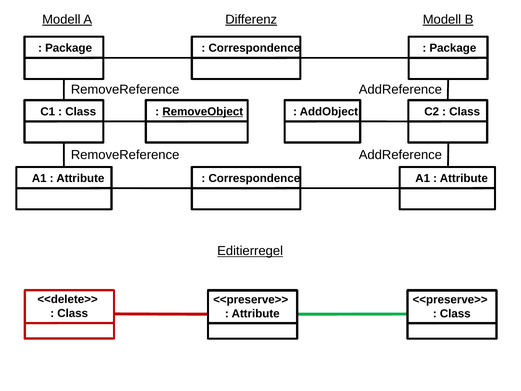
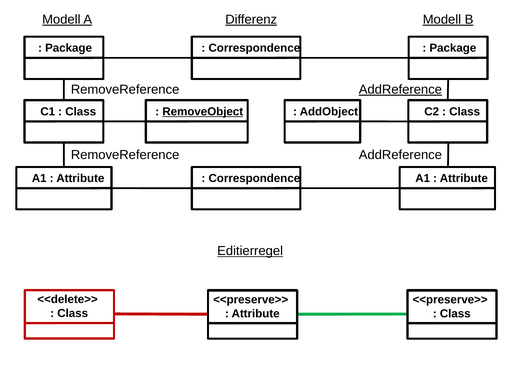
AddReference at (400, 90) underline: none -> present
